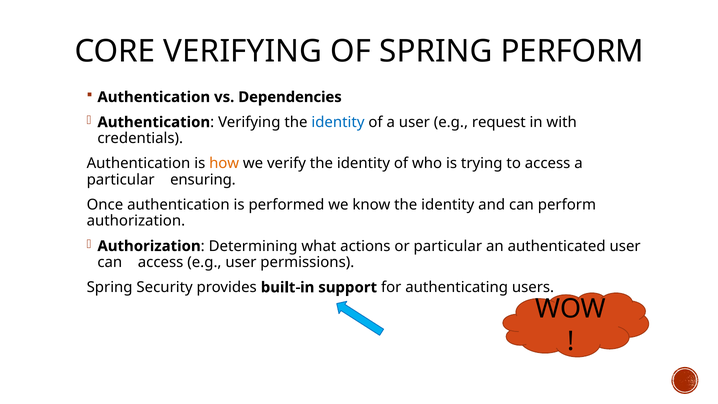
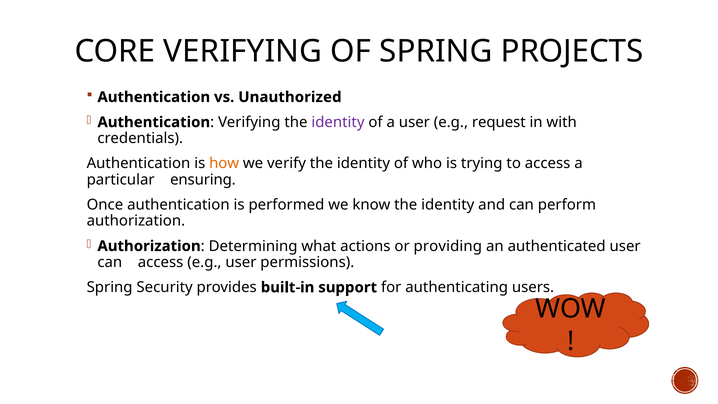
SPRING PERFORM: PERFORM -> PROJECTS
Dependencies: Dependencies -> Unauthorized
identity at (338, 122) colour: blue -> purple
or particular: particular -> providing
